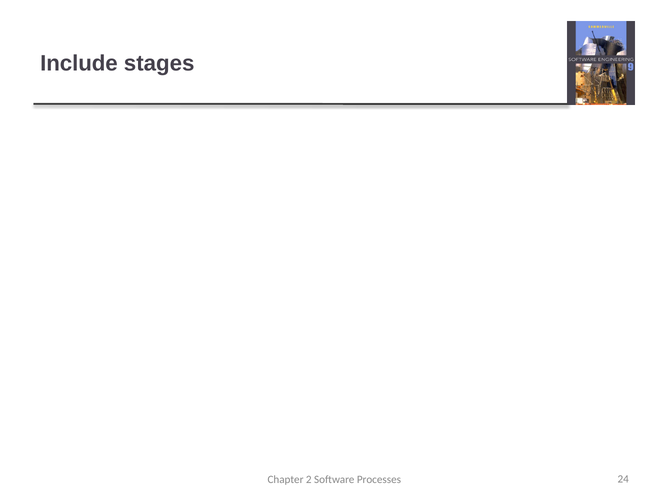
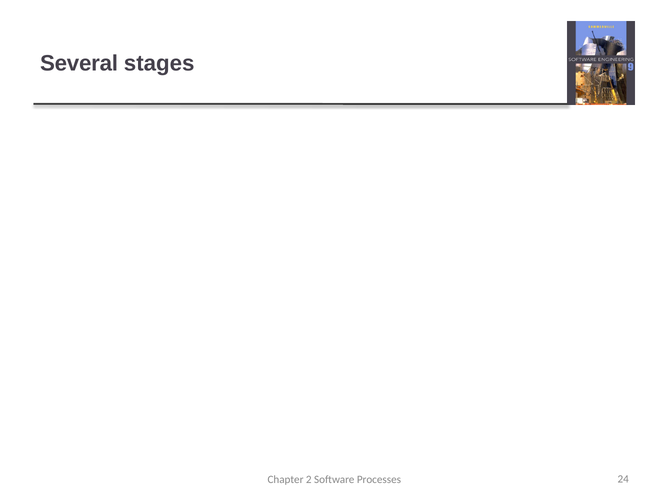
Include: Include -> Several
